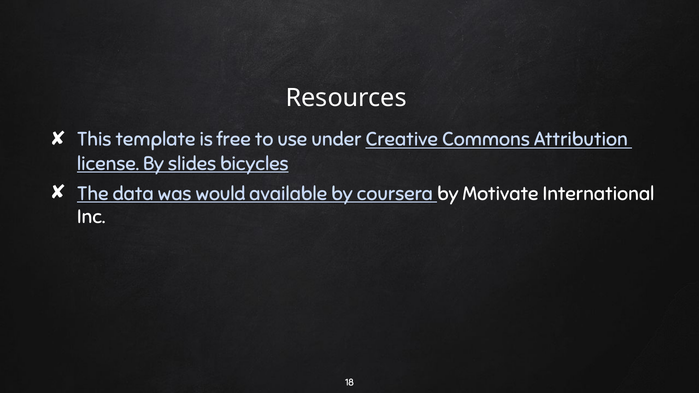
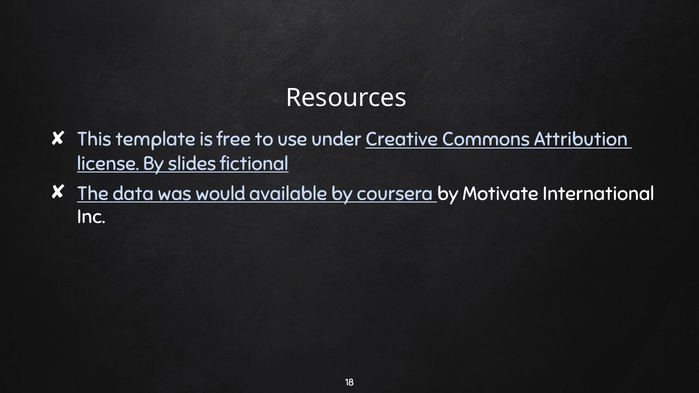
bicycles: bicycles -> fictional
